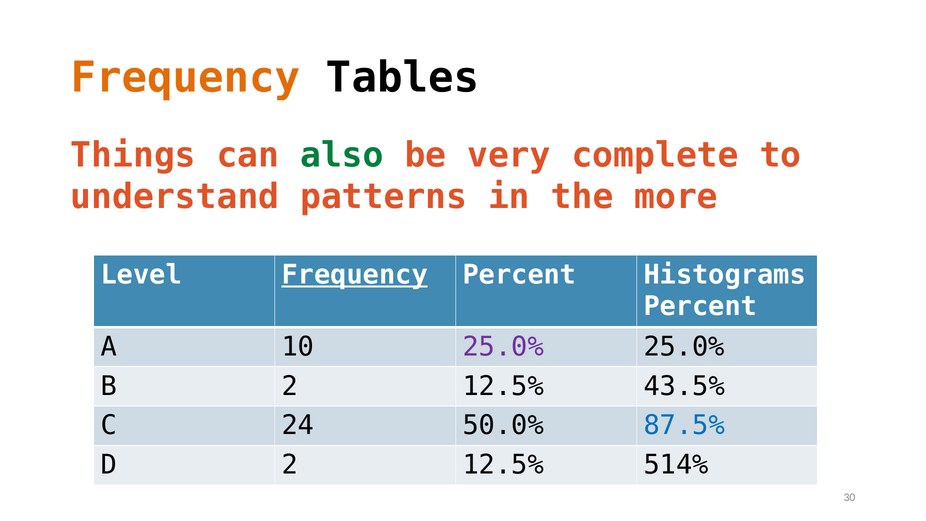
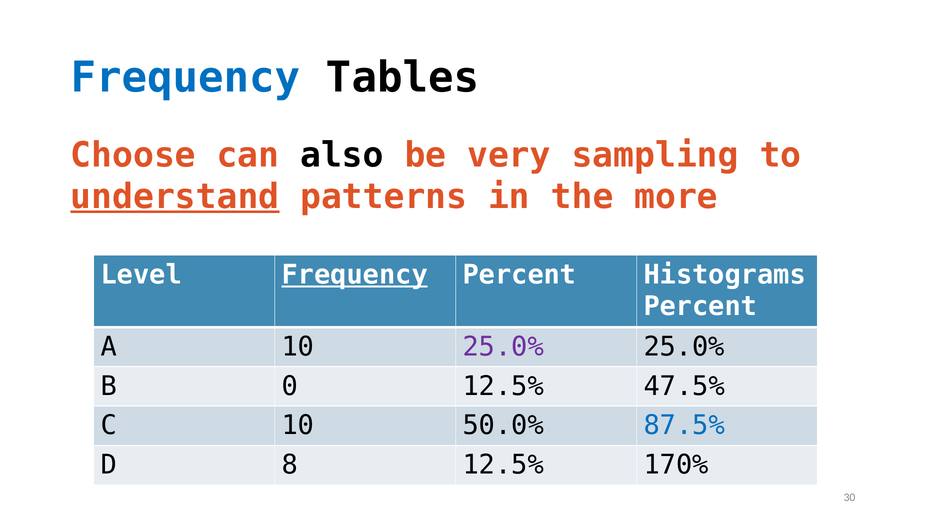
Frequency at (186, 78) colour: orange -> blue
Things: Things -> Choose
also colour: green -> black
complete: complete -> sampling
understand underline: none -> present
B 2: 2 -> 0
43.5%: 43.5% -> 47.5%
C 24: 24 -> 10
D 2: 2 -> 8
514%: 514% -> 170%
